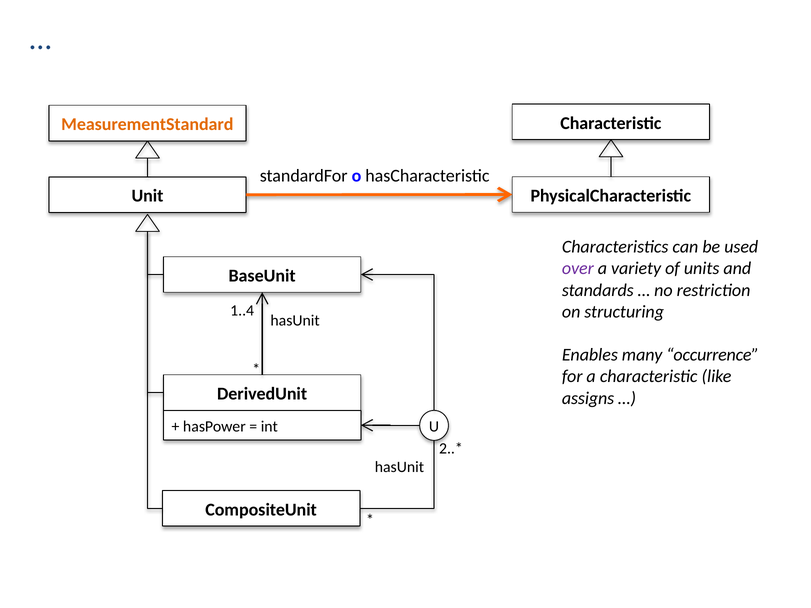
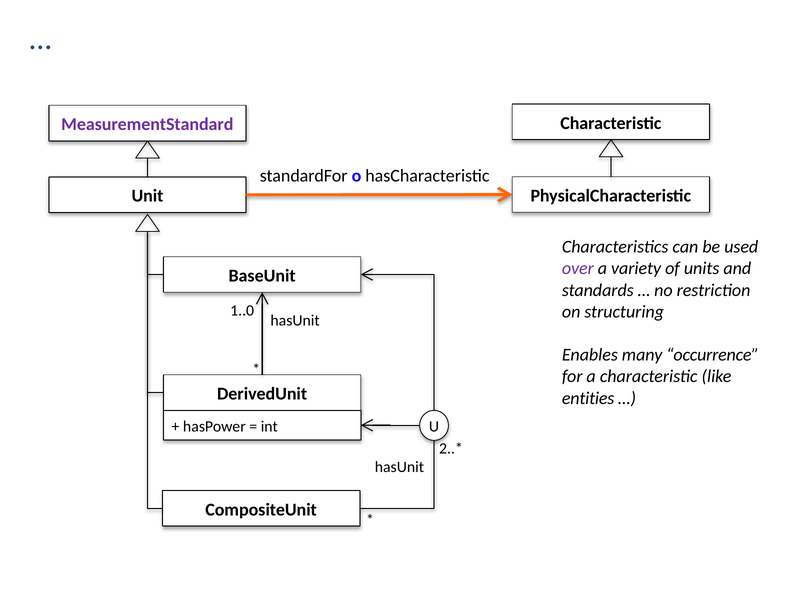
MeasurementStandard colour: orange -> purple
1..4: 1..4 -> 1..0
assigns: assigns -> entities
